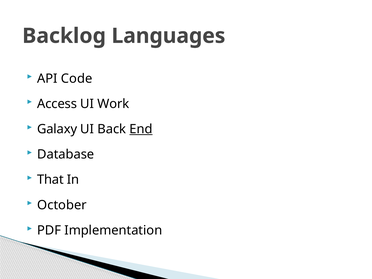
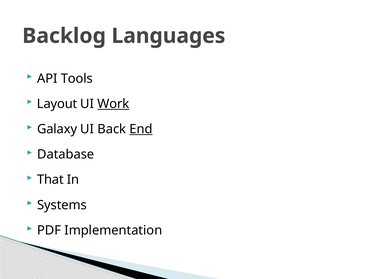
Code: Code -> Tools
Access: Access -> Layout
Work underline: none -> present
October: October -> Systems
